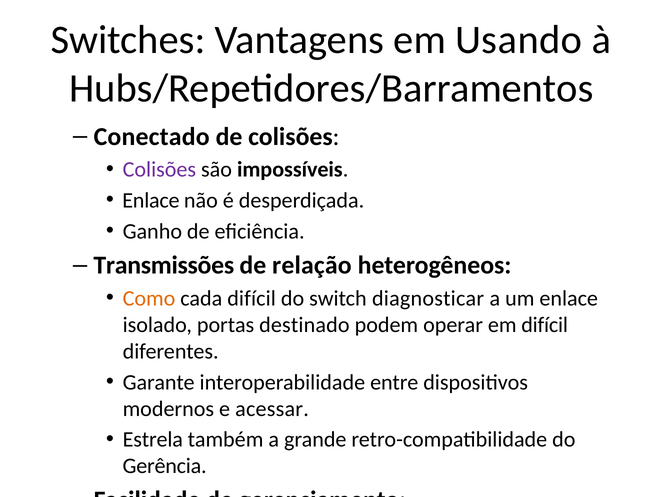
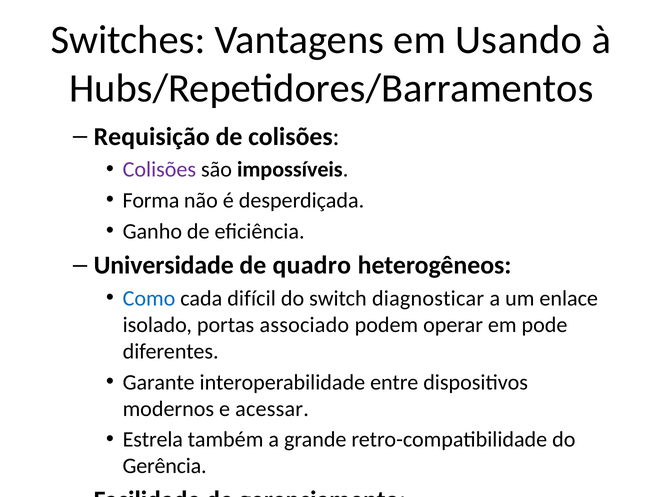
Conectado: Conectado -> Requisição
Enlace at (151, 200): Enlace -> Forma
Transmissões: Transmissões -> Universidade
relação: relação -> quadro
Como at (149, 298) colour: orange -> blue
destinado: destinado -> associado
em difícil: difícil -> pode
